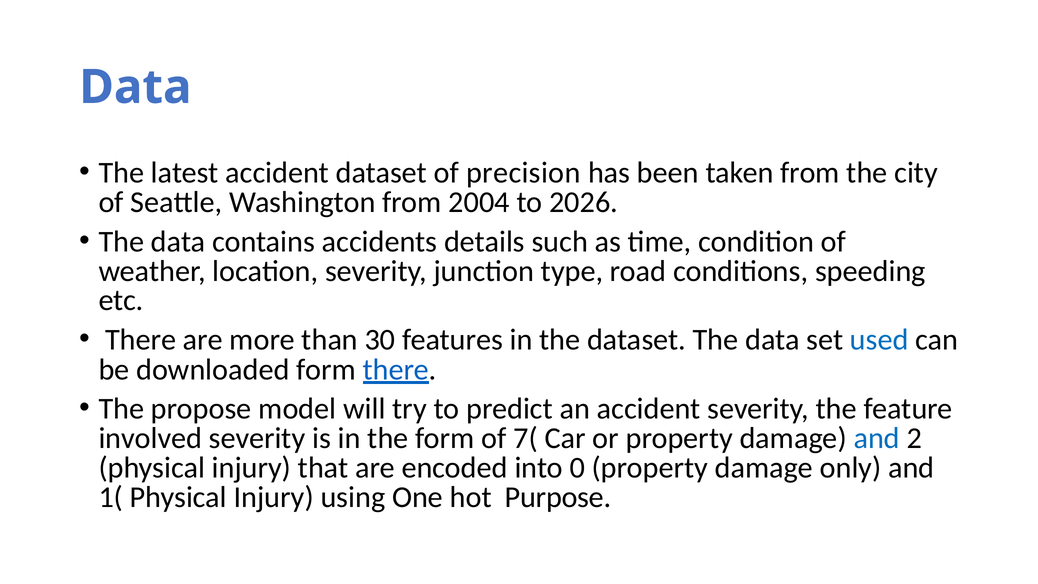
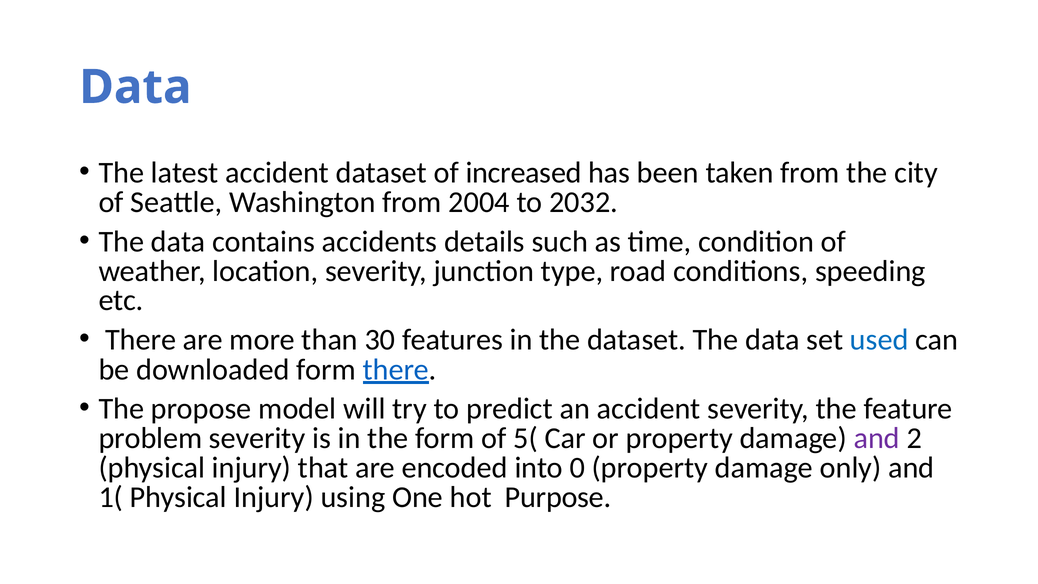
precision: precision -> increased
2026: 2026 -> 2032
involved: involved -> problem
7(: 7( -> 5(
and at (877, 438) colour: blue -> purple
